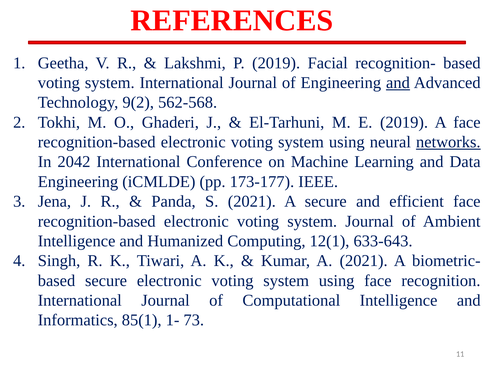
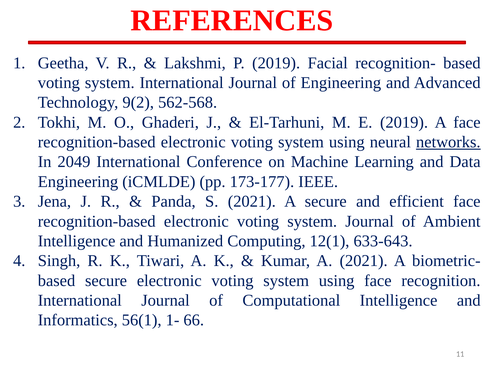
and at (398, 83) underline: present -> none
2042: 2042 -> 2049
85(1: 85(1 -> 56(1
73: 73 -> 66
